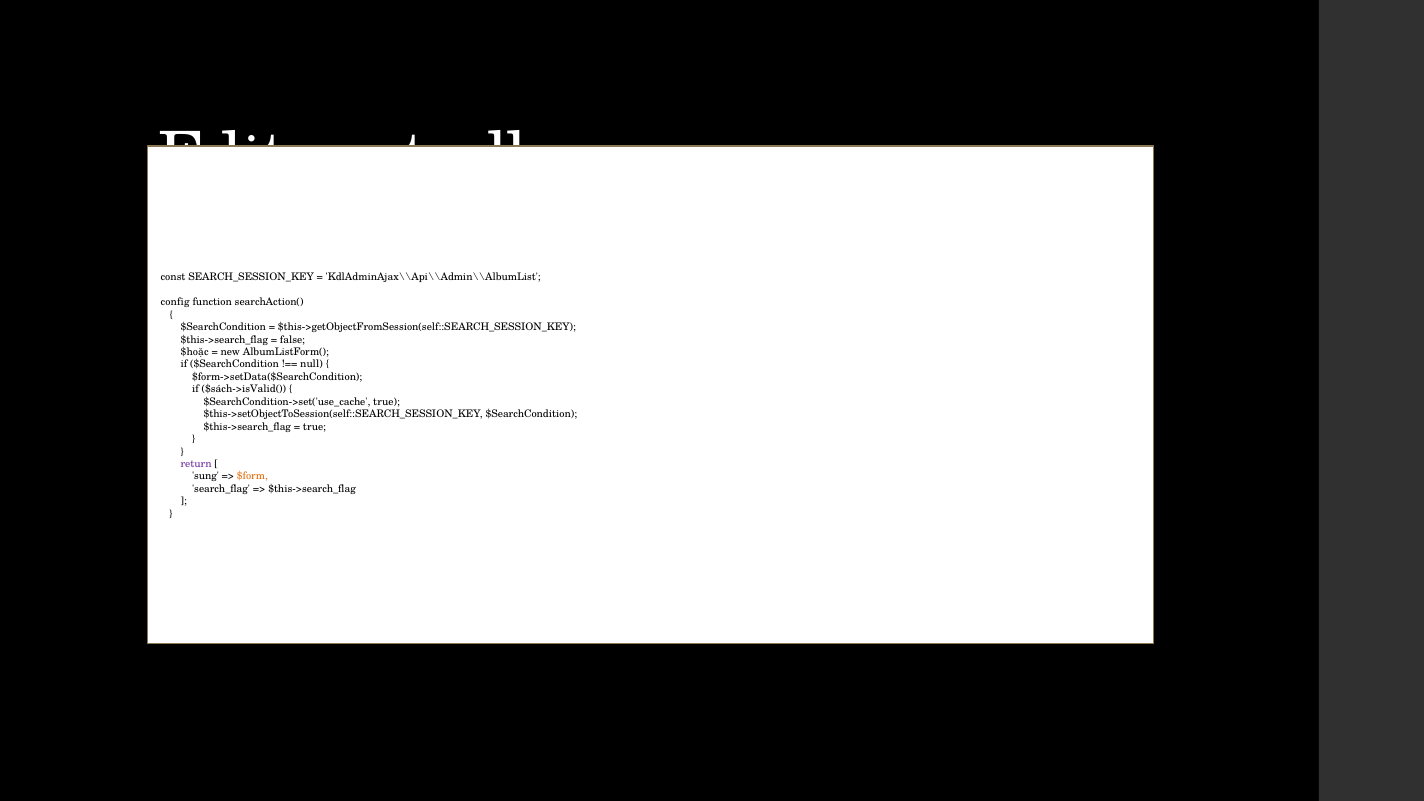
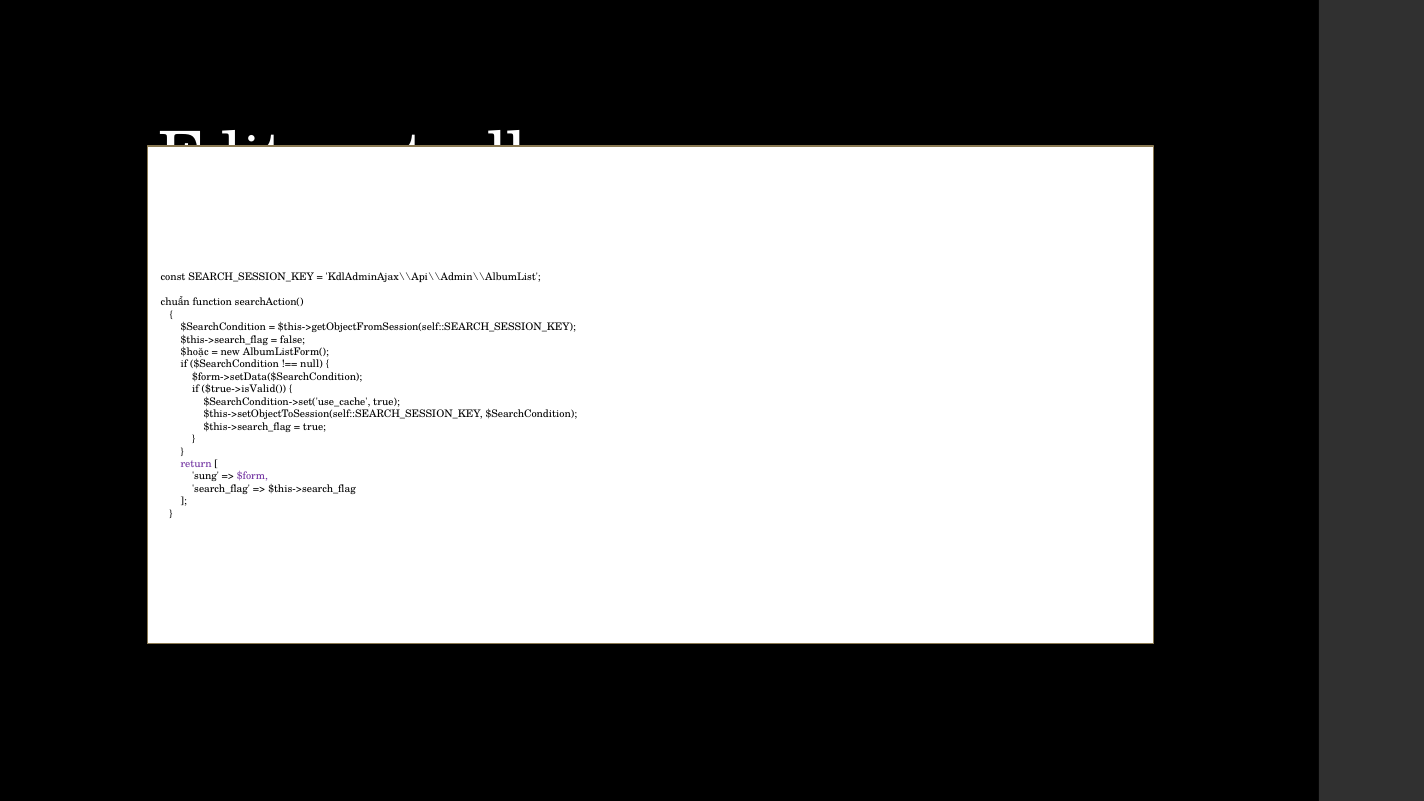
config: config -> chuẩn
$sách->isValid(: $sách->isValid( -> $true->isValid(
$form colour: orange -> purple
